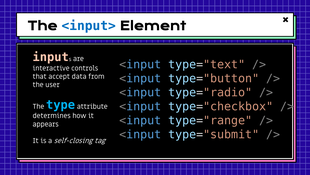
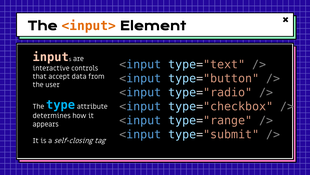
<input> colour: blue -> orange
